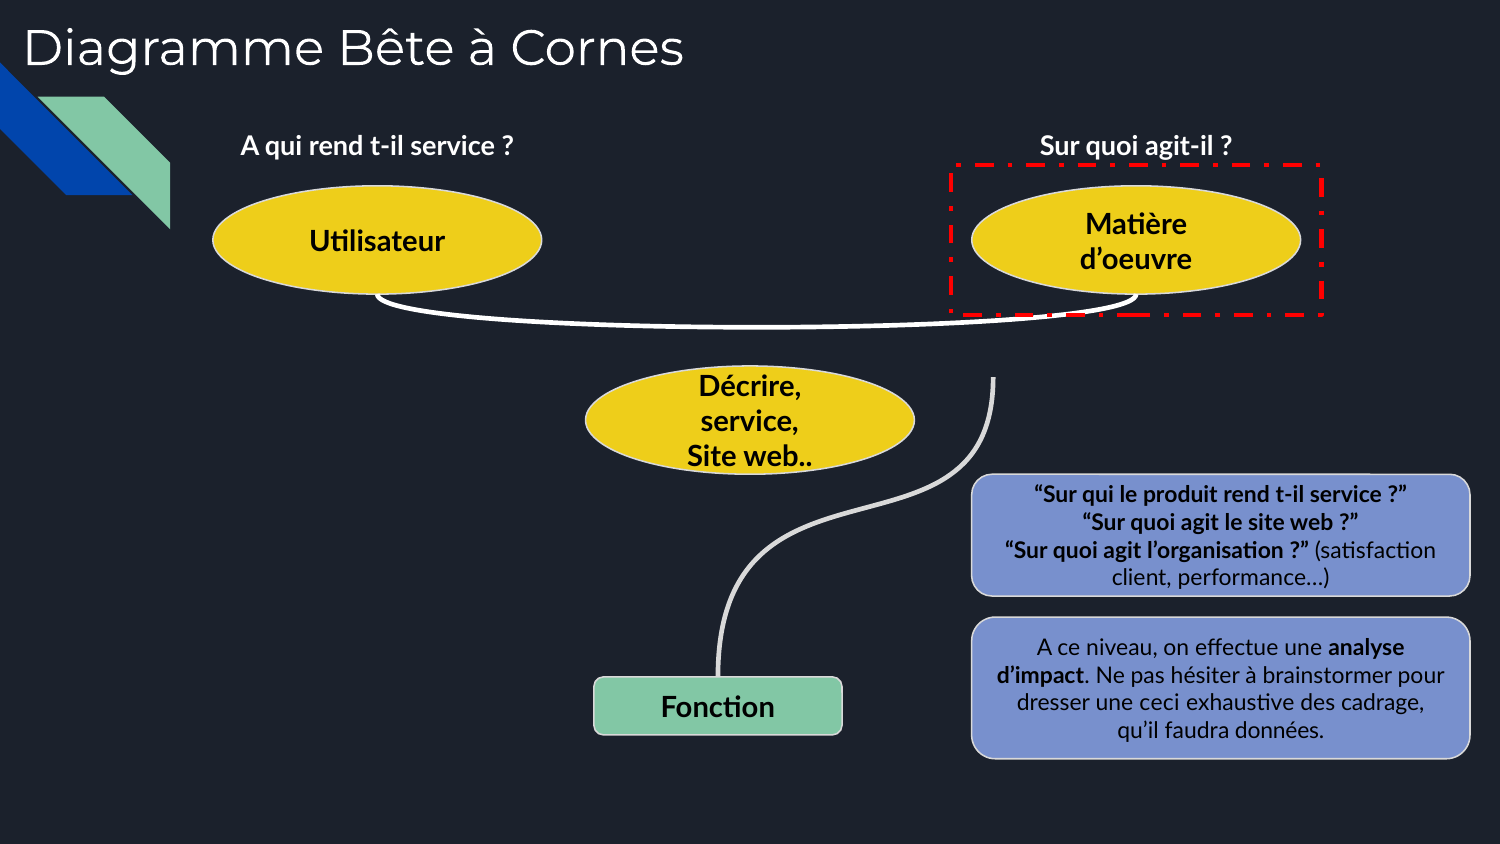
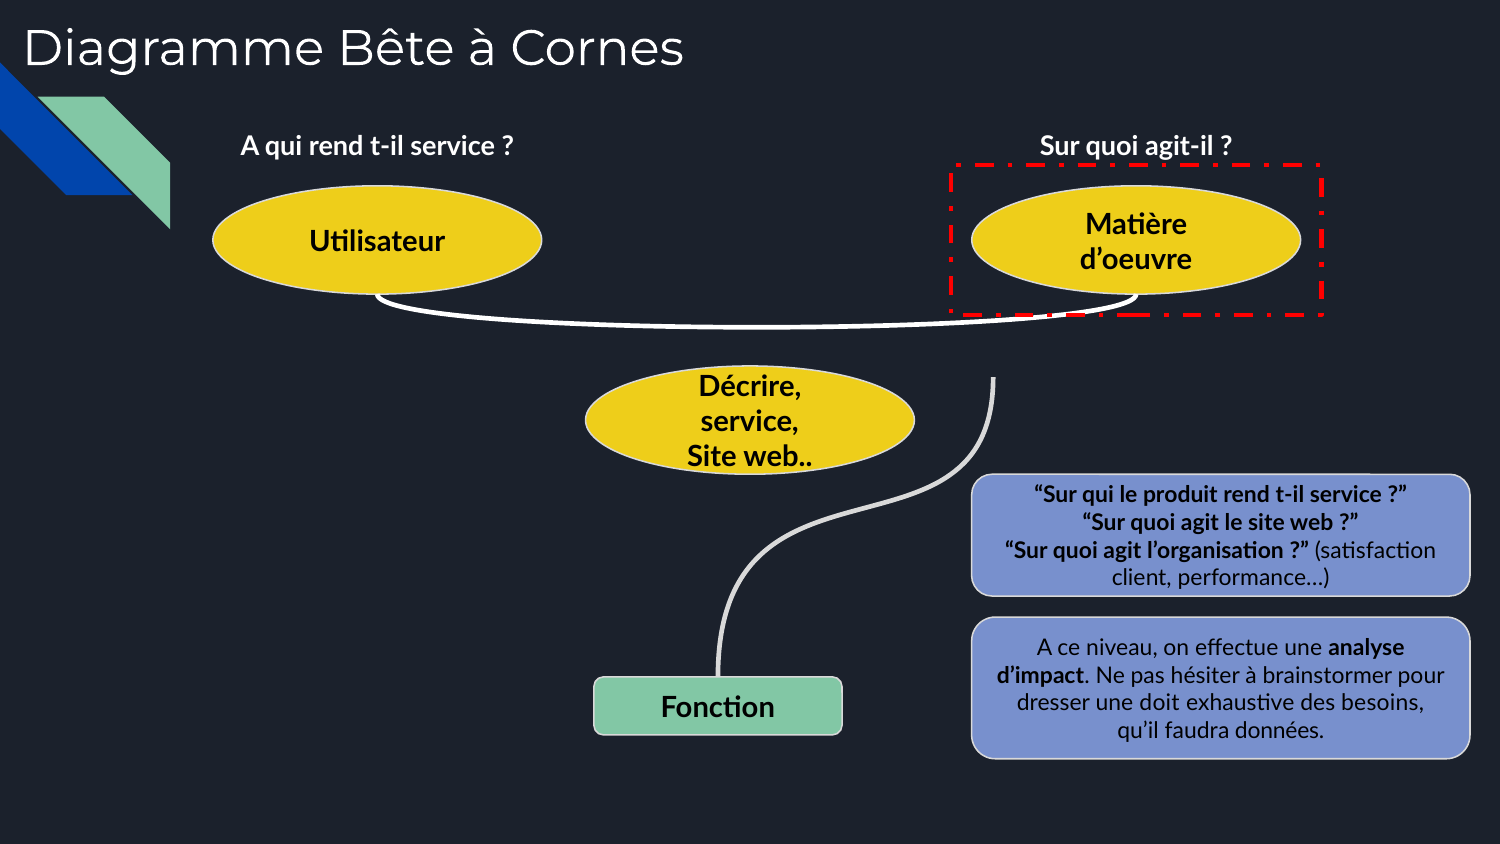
ceci: ceci -> doit
cadrage: cadrage -> besoins
